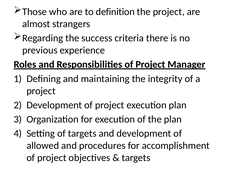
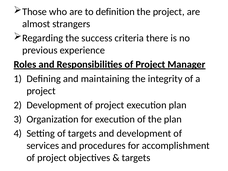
allowed: allowed -> services
